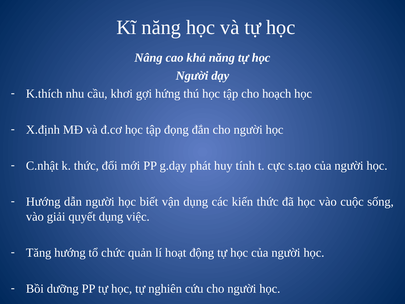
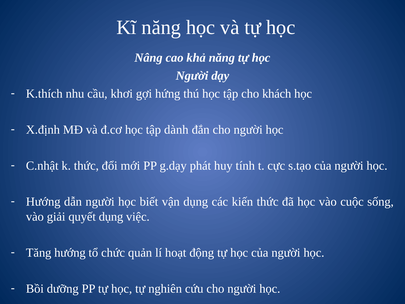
hoạch: hoạch -> khách
đọng: đọng -> dành
